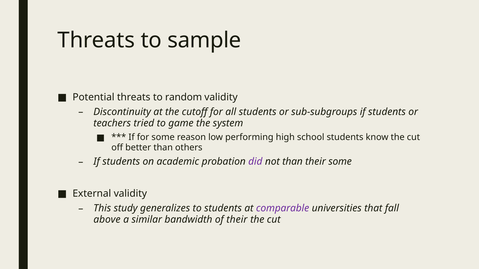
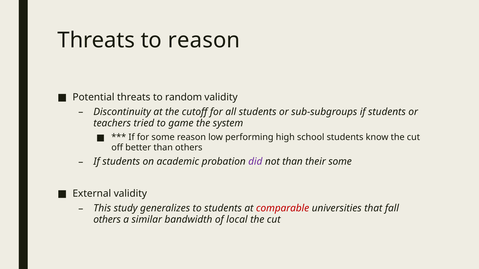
to sample: sample -> reason
comparable colour: purple -> red
above at (107, 220): above -> others
of their: their -> local
